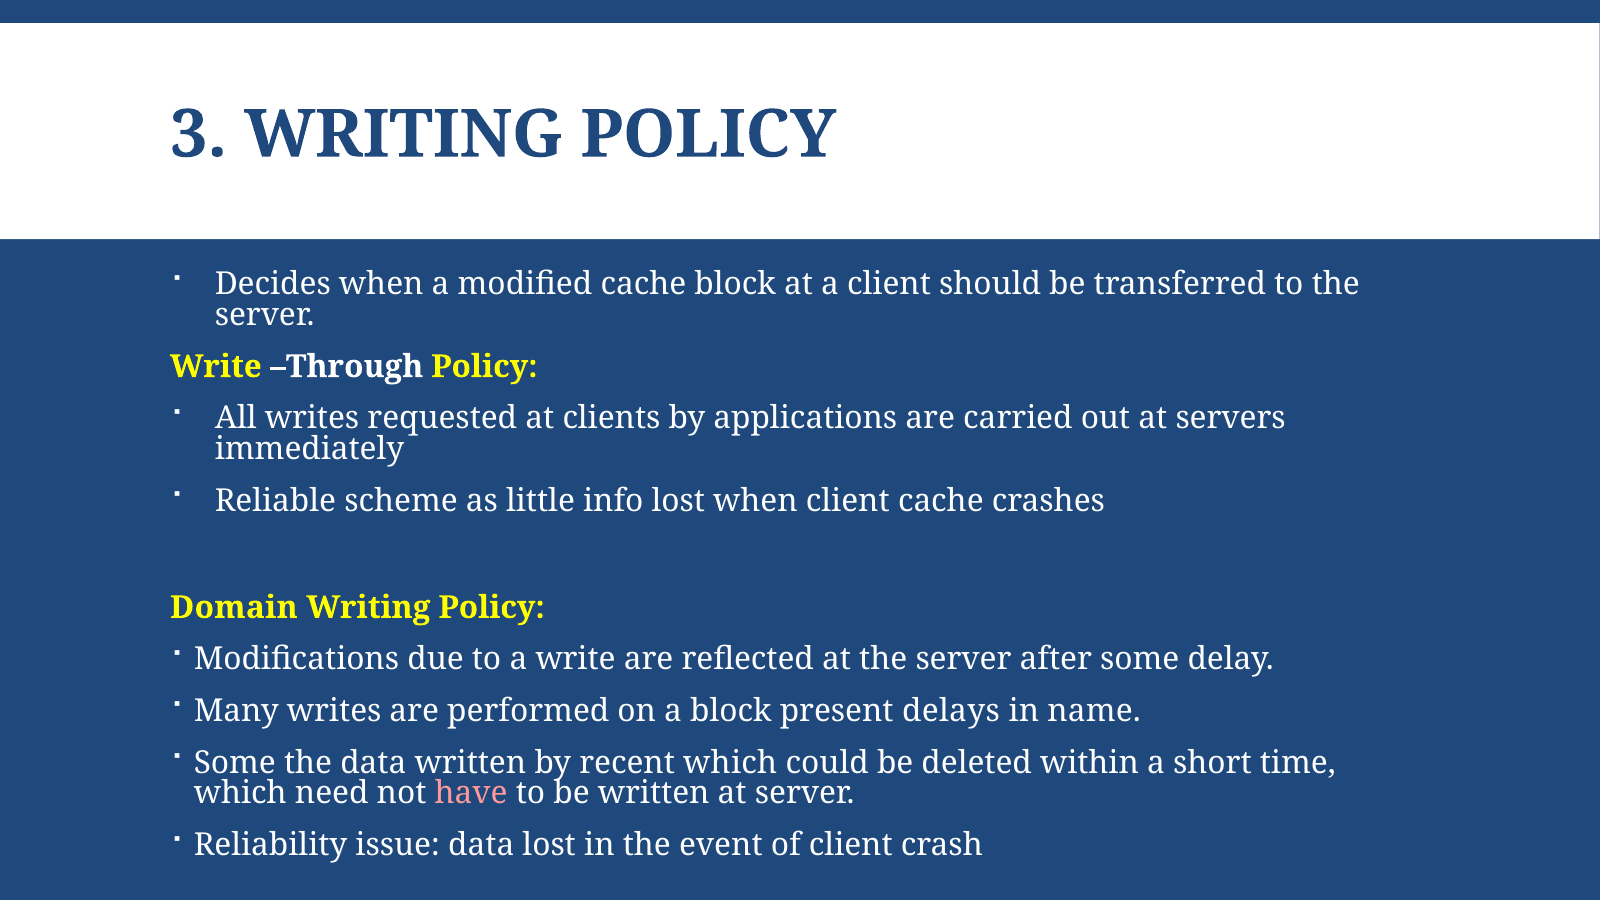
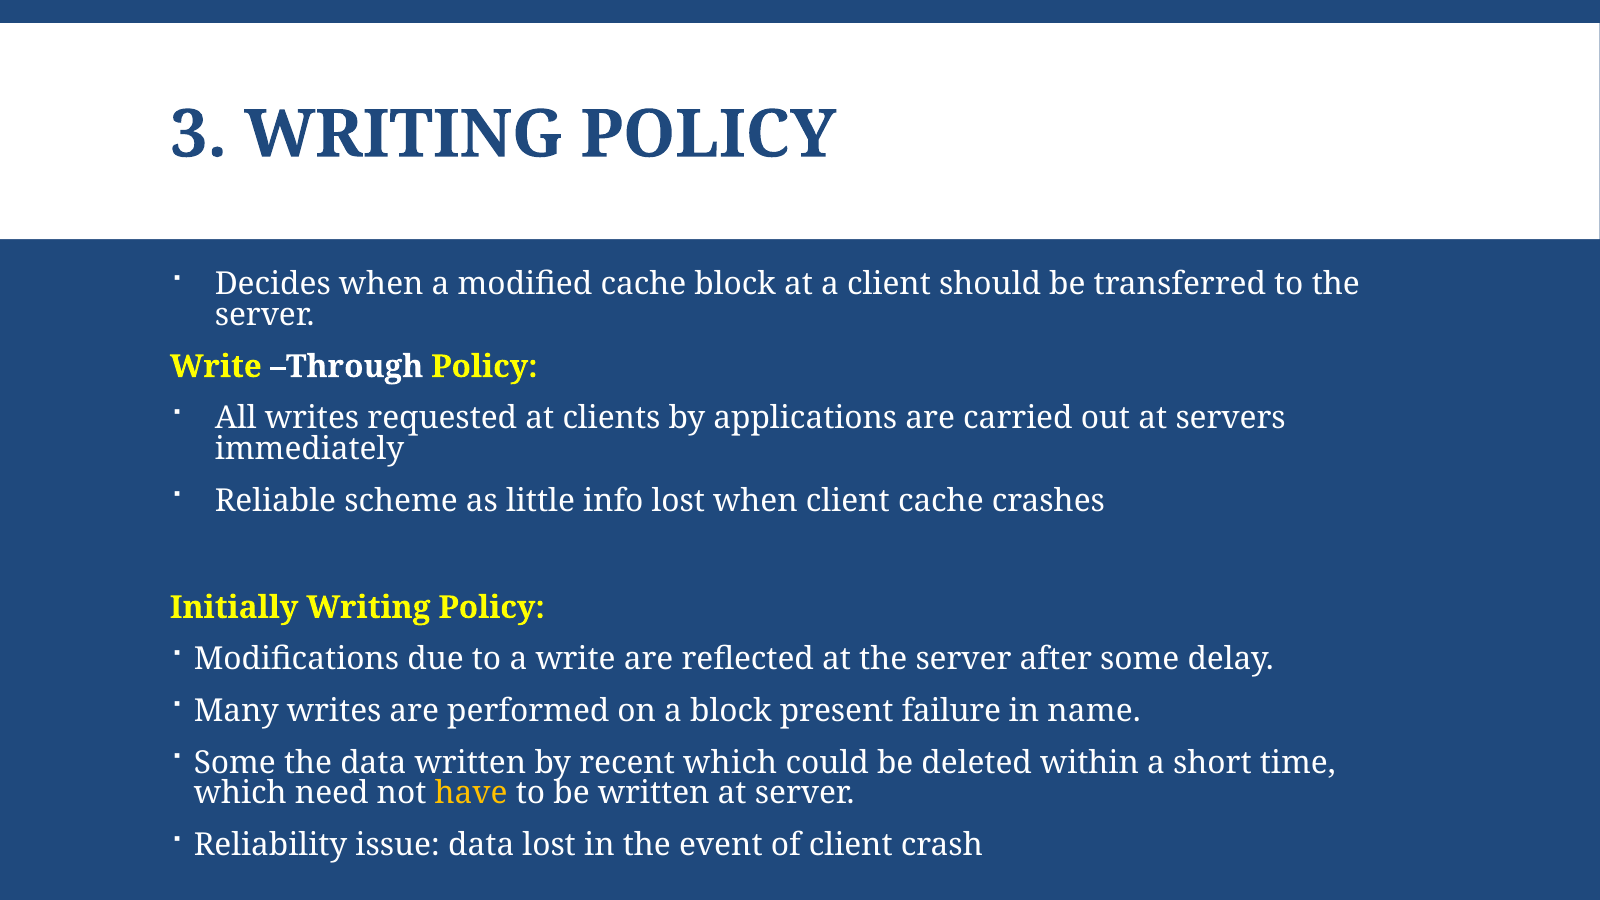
Domain: Domain -> Initially
delays: delays -> failure
have colour: pink -> yellow
